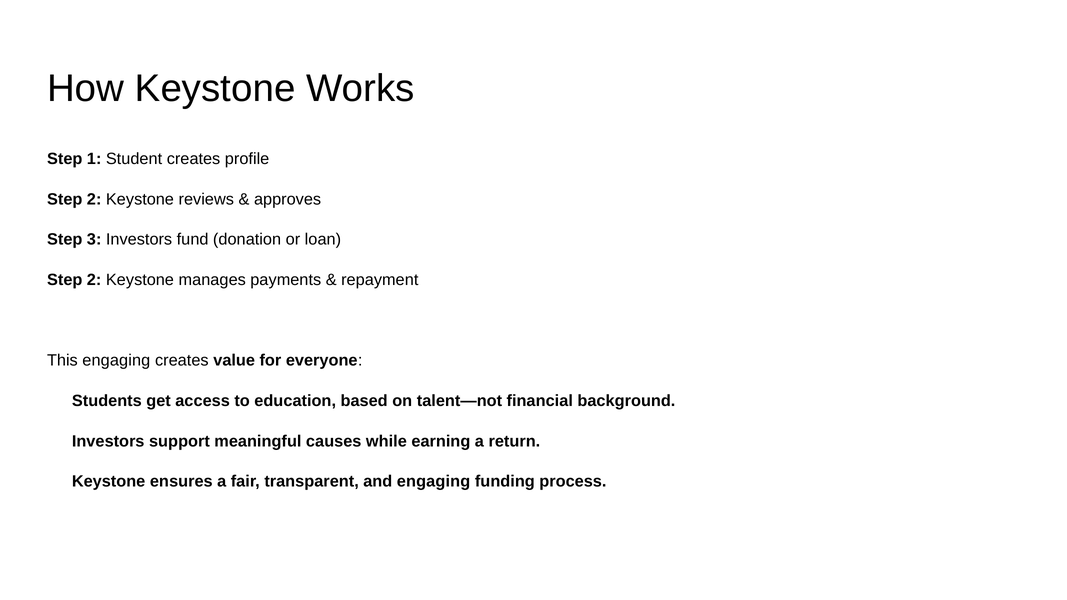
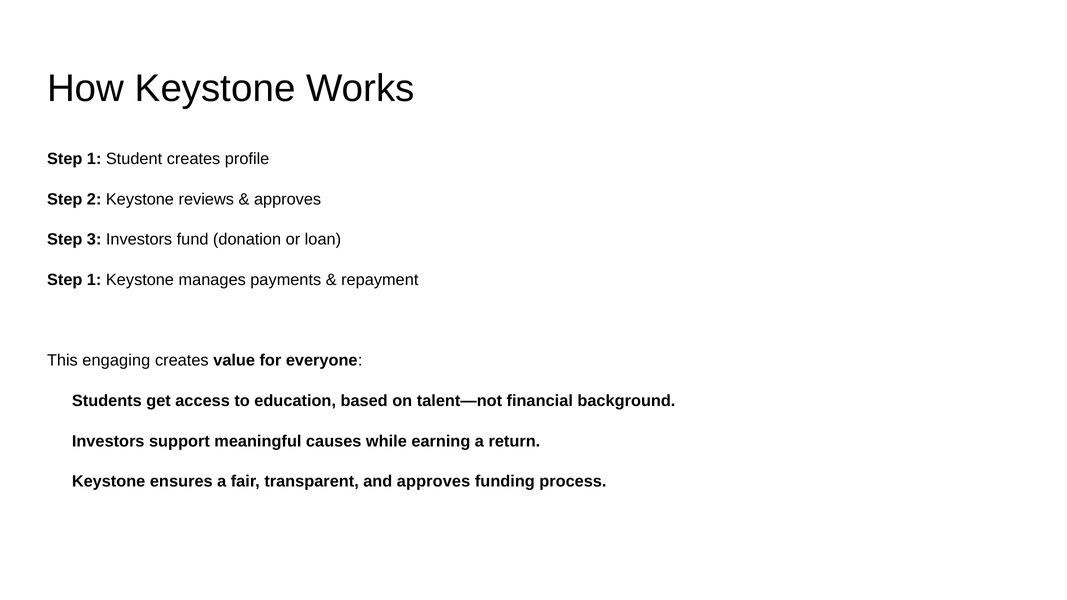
2 at (94, 280): 2 -> 1
and engaging: engaging -> approves
